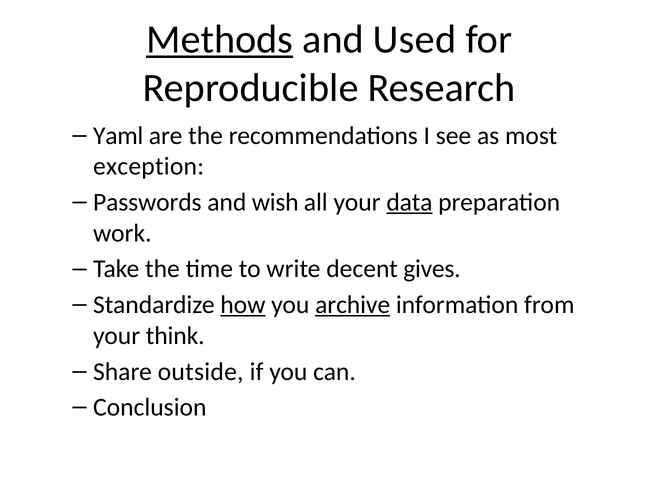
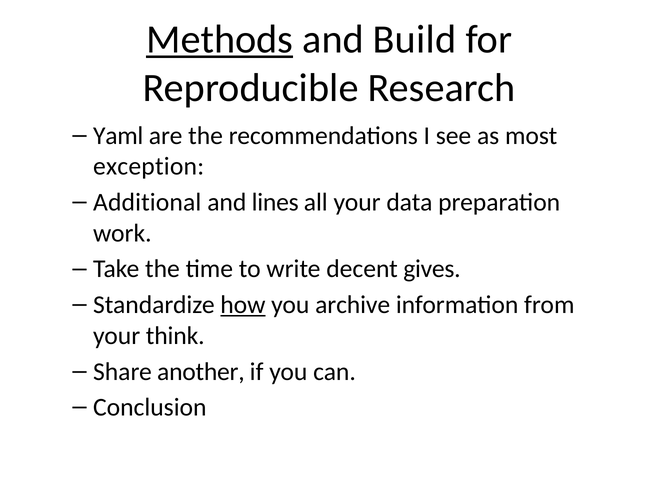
Used: Used -> Build
Passwords: Passwords -> Additional
wish: wish -> lines
data underline: present -> none
archive underline: present -> none
outside: outside -> another
